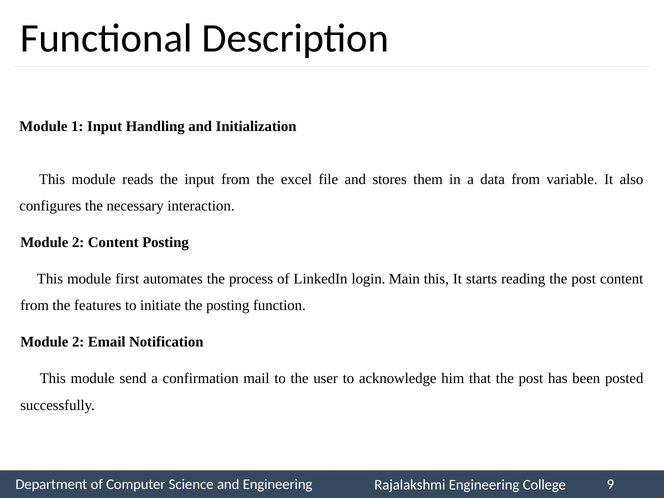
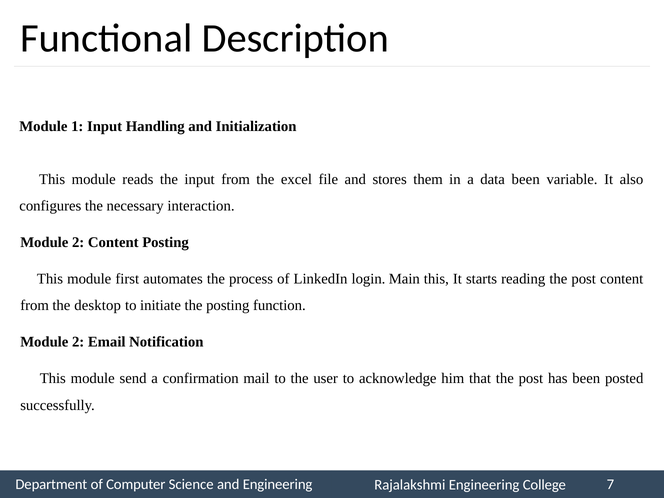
data from: from -> been
features: features -> desktop
9: 9 -> 7
